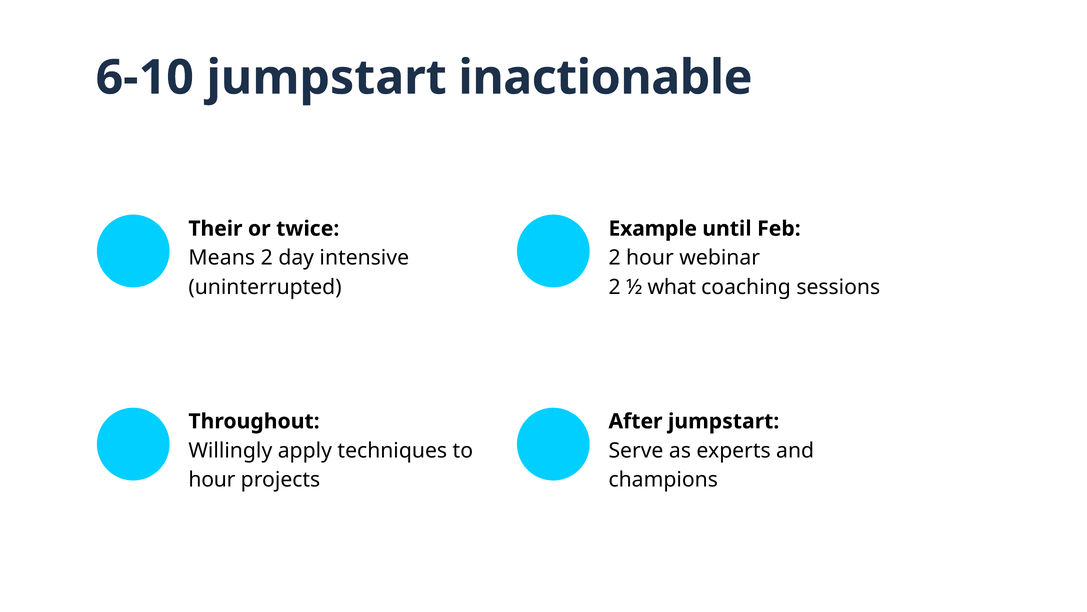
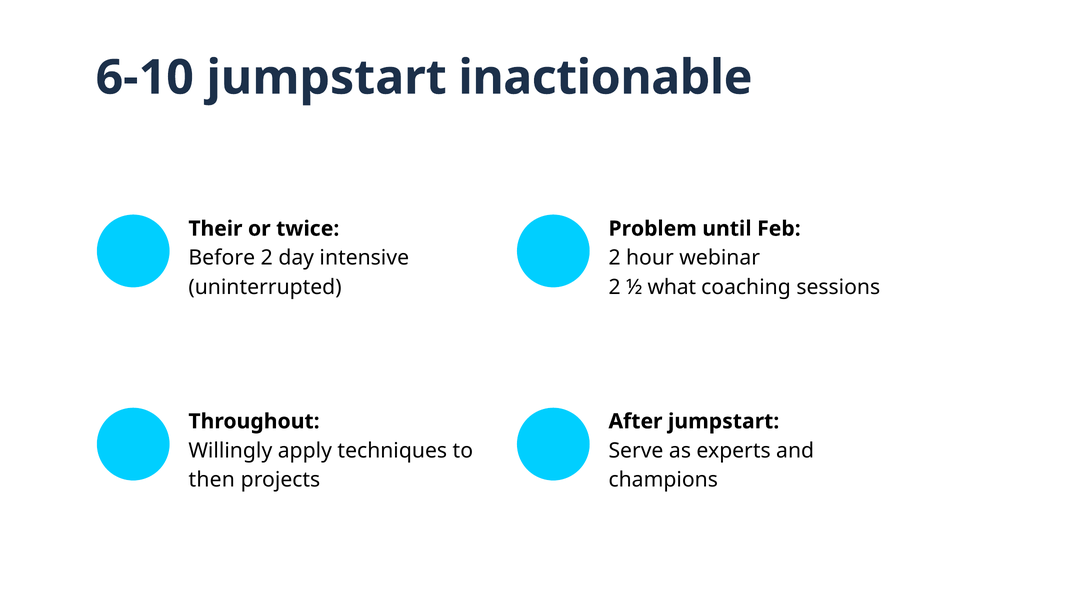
Example: Example -> Problem
Means: Means -> Before
hour at (212, 479): hour -> then
